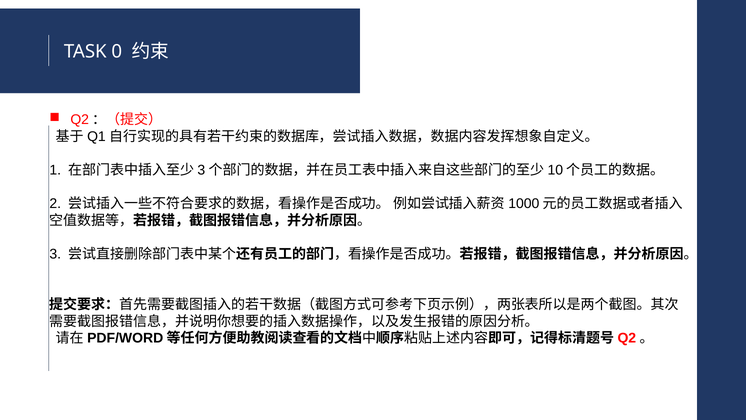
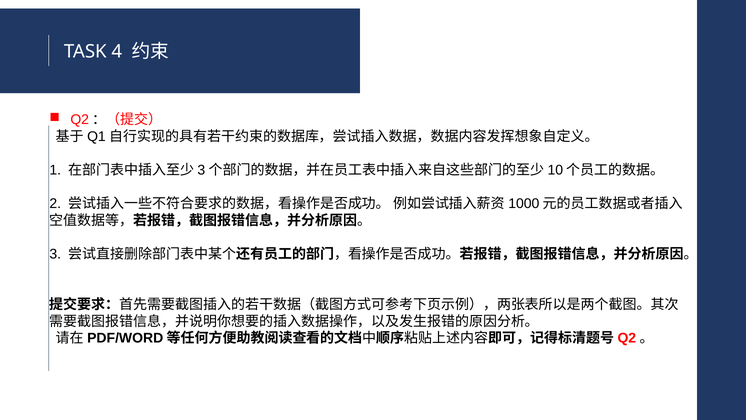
0: 0 -> 4
